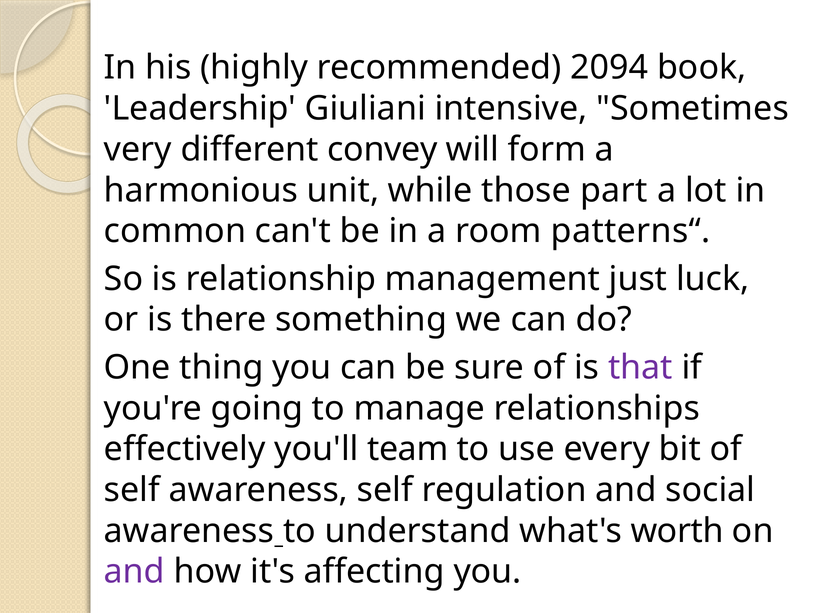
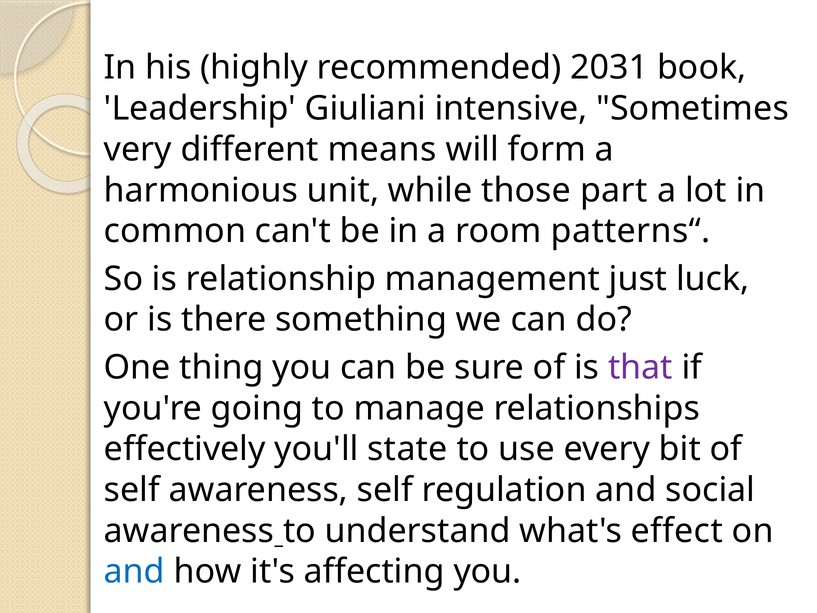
2094: 2094 -> 2031
convey: convey -> means
team: team -> state
worth: worth -> effect
and at (134, 572) colour: purple -> blue
